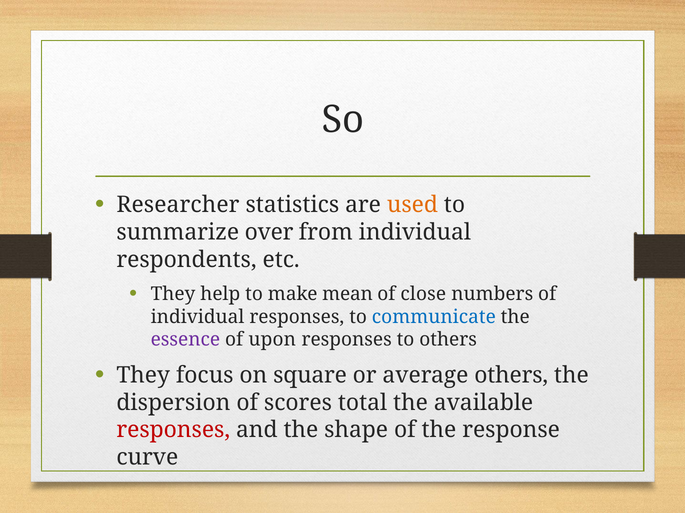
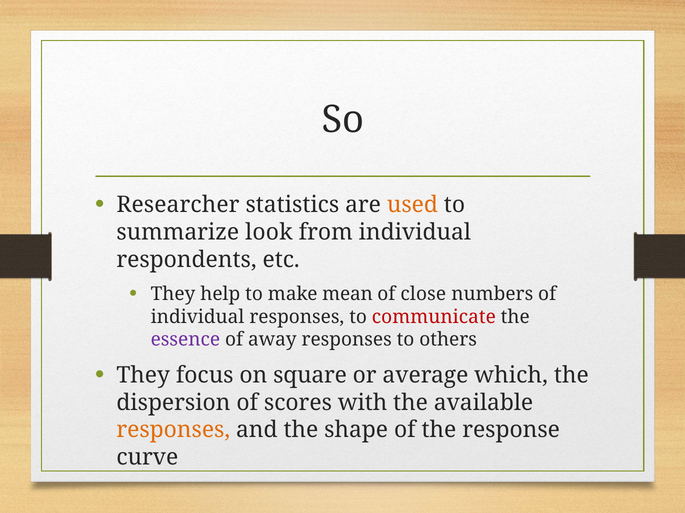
over: over -> look
communicate colour: blue -> red
upon: upon -> away
average others: others -> which
total: total -> with
responses at (173, 431) colour: red -> orange
